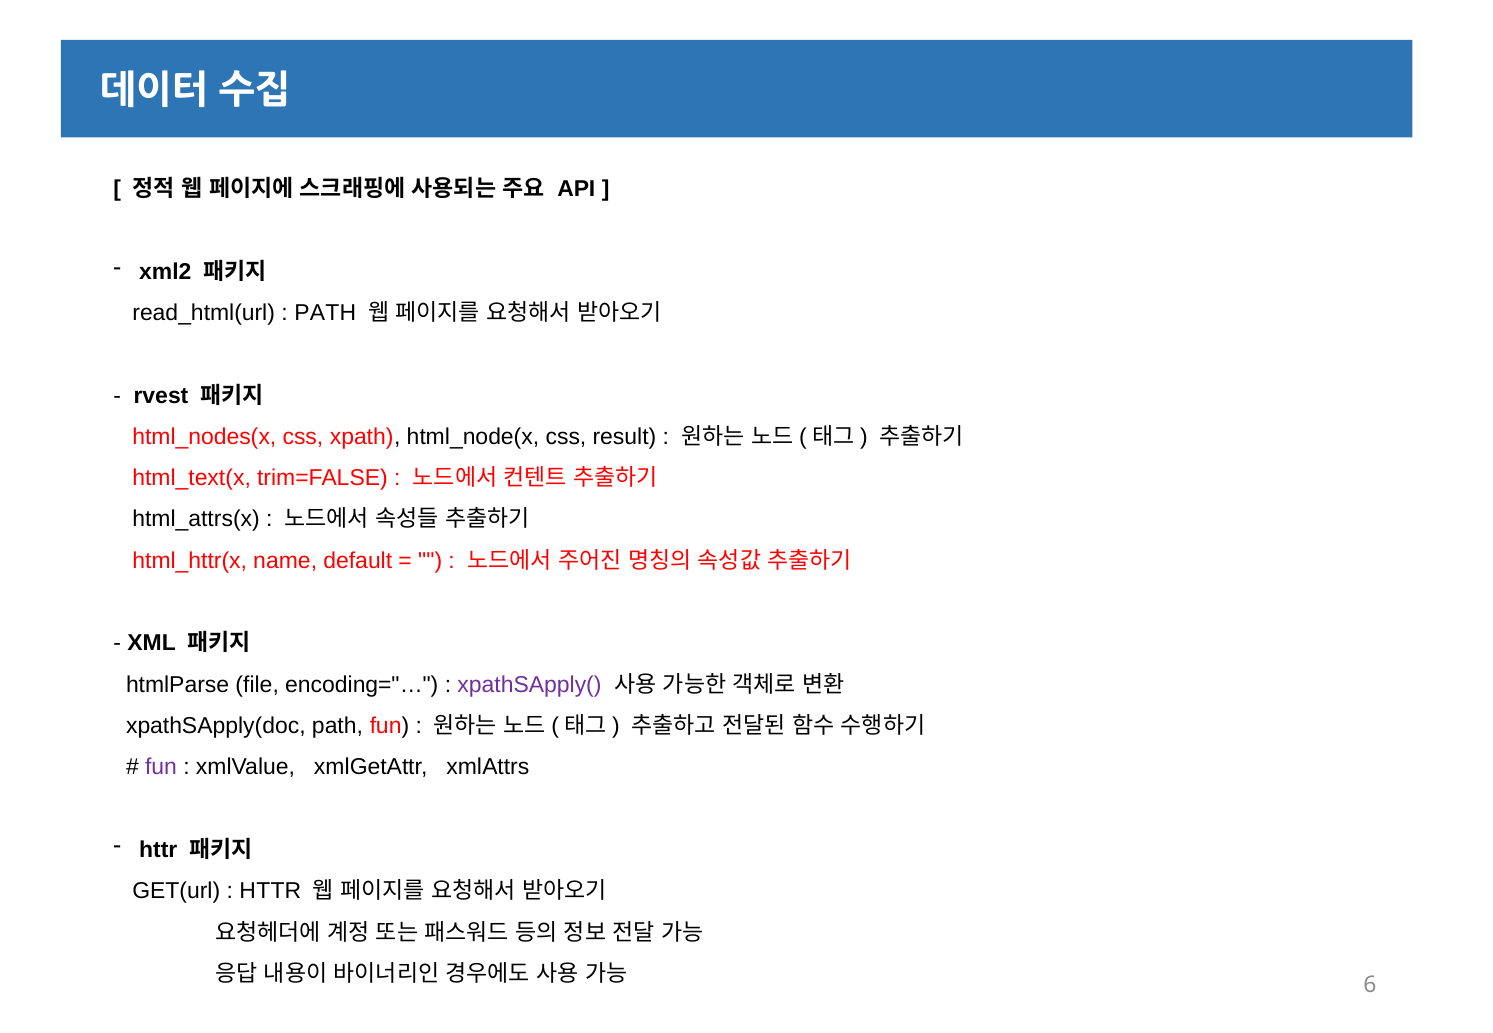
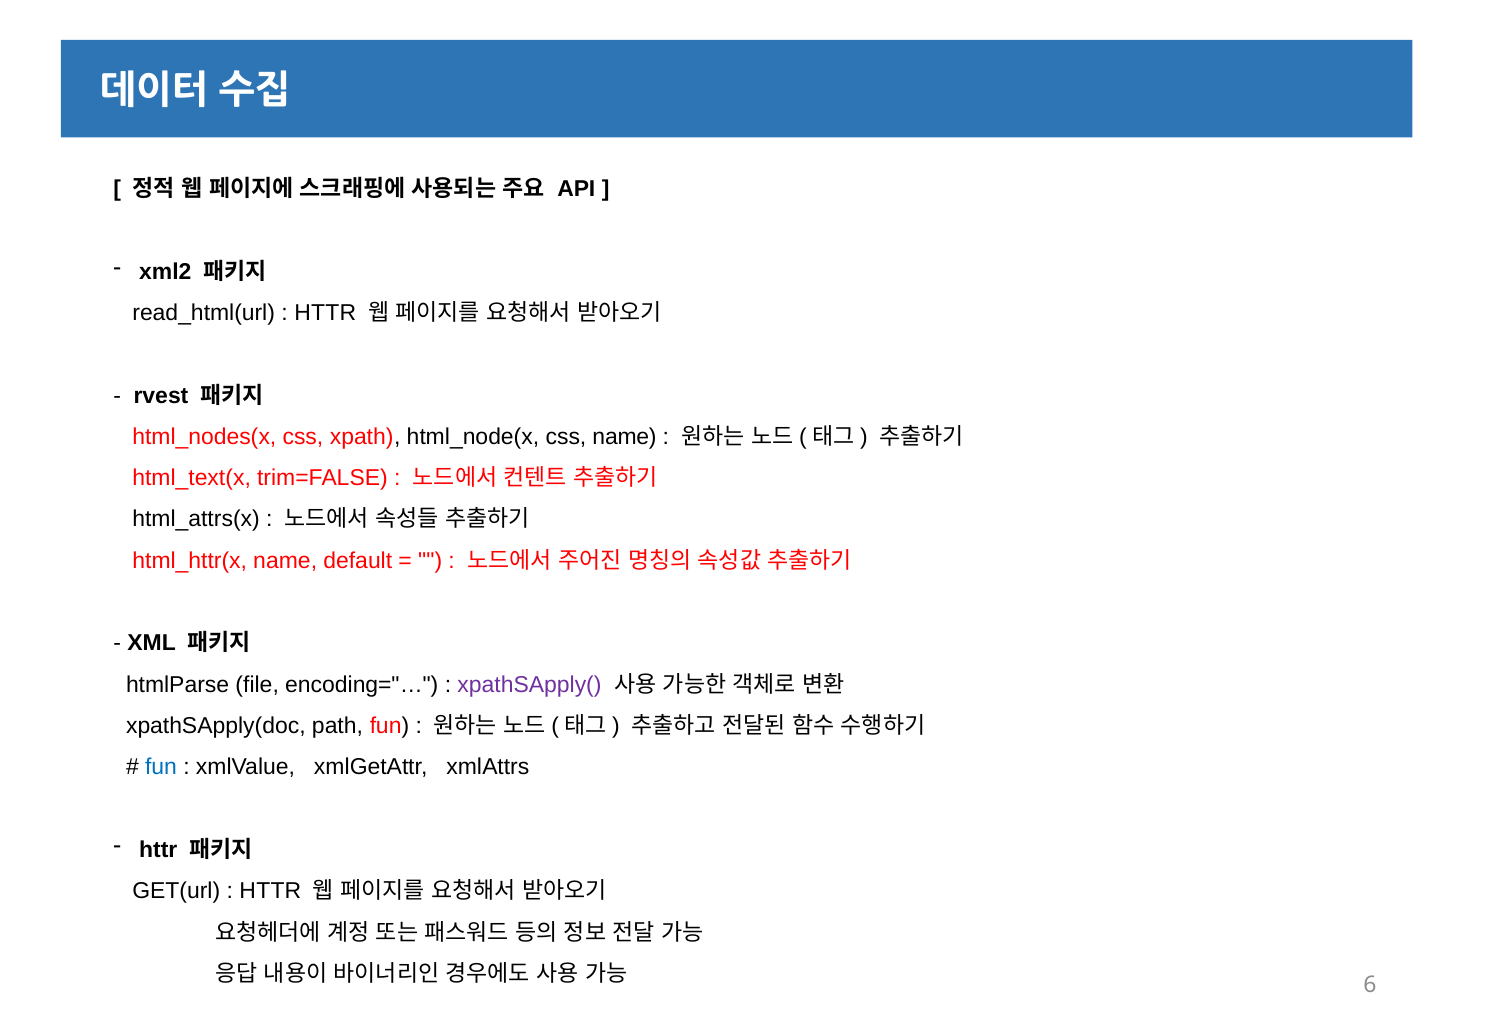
PATH at (325, 313): PATH -> HTTR
css result: result -> name
fun at (161, 768) colour: purple -> blue
